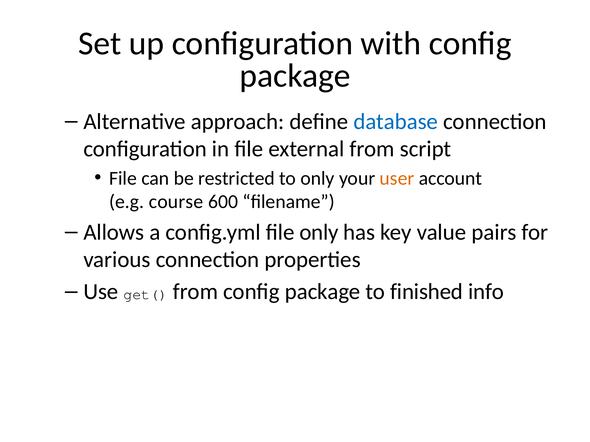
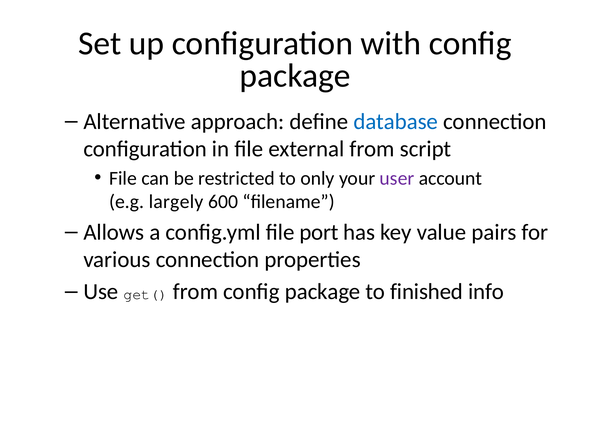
user colour: orange -> purple
course: course -> largely
file only: only -> port
